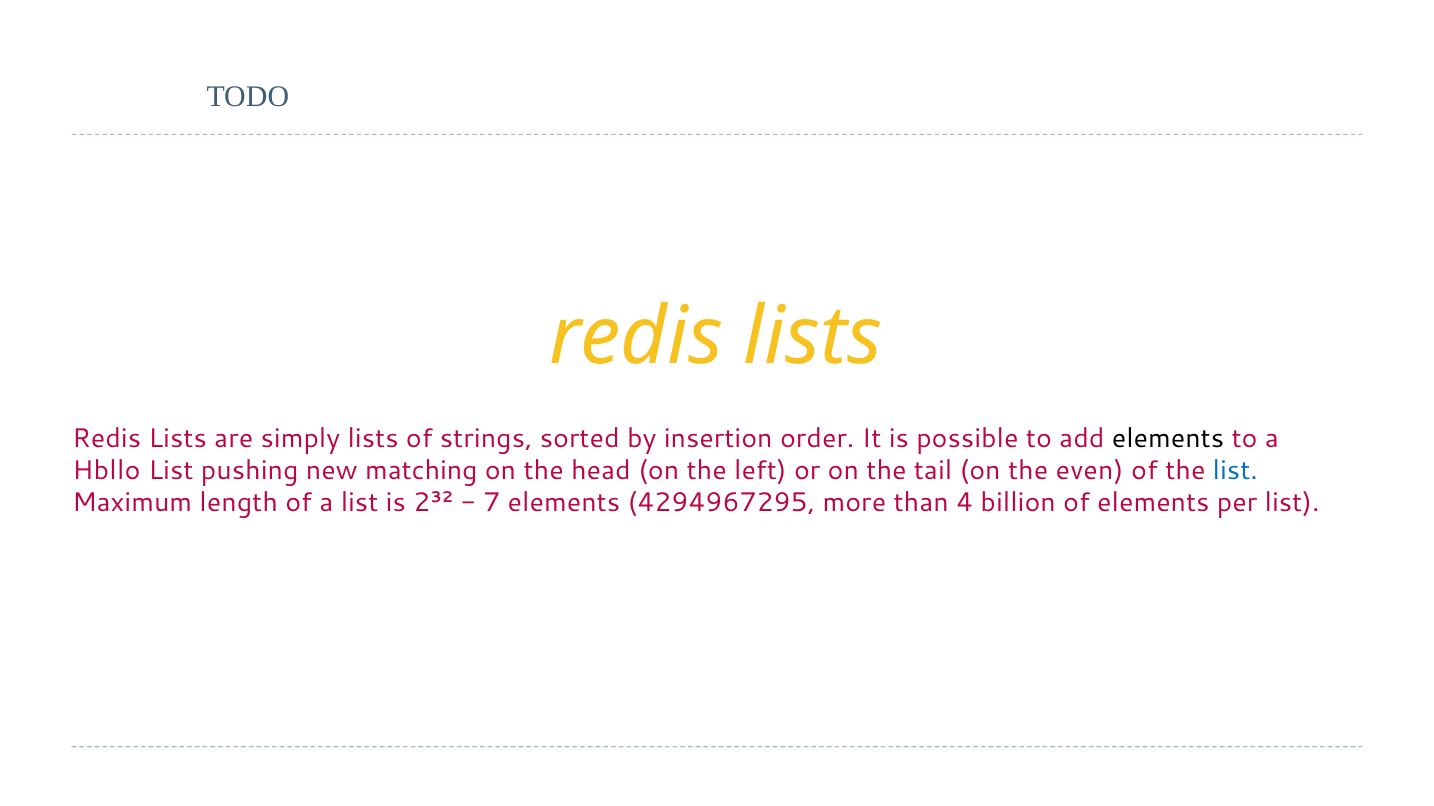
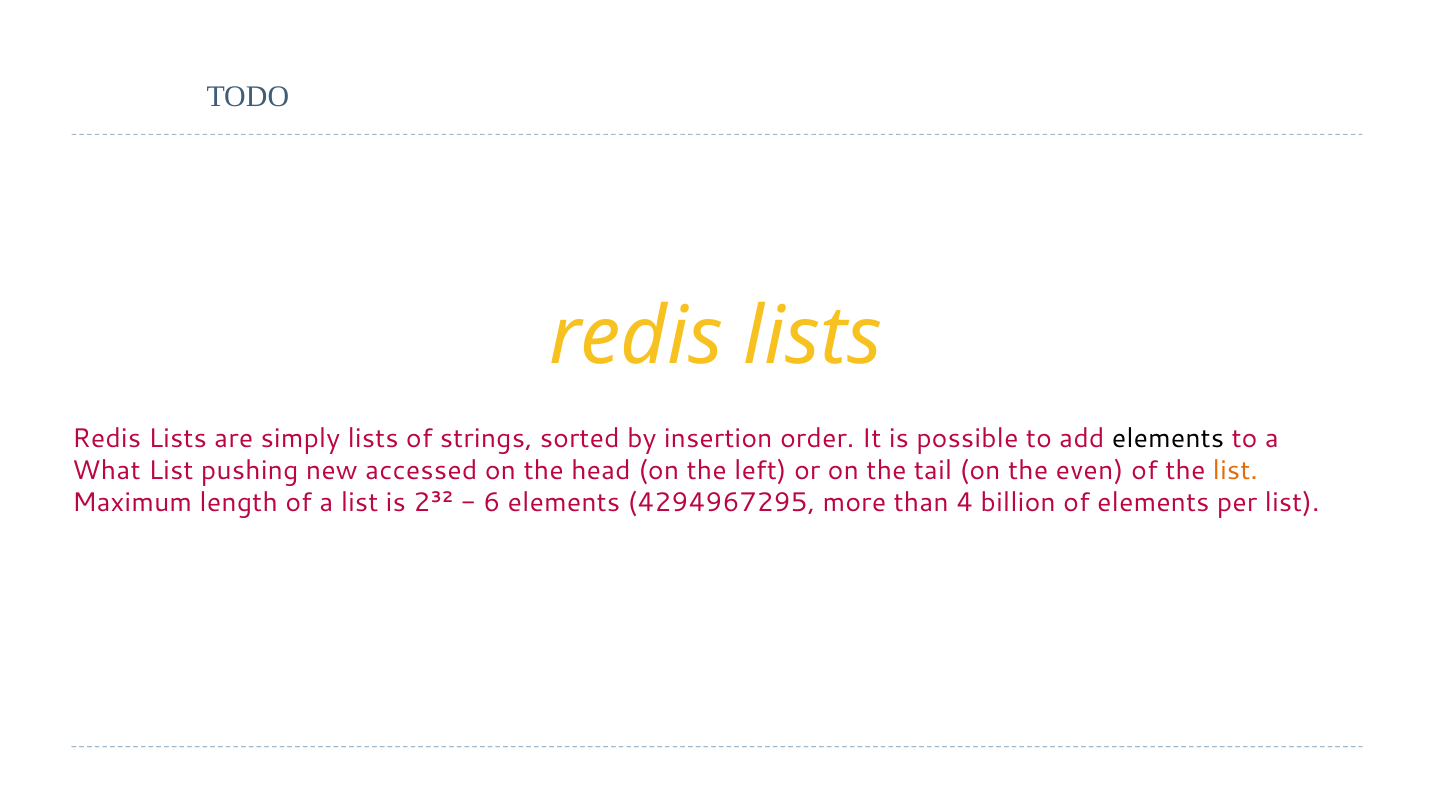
Hbllo: Hbllo -> What
matching: matching -> accessed
list at (1235, 471) colour: blue -> orange
7: 7 -> 6
